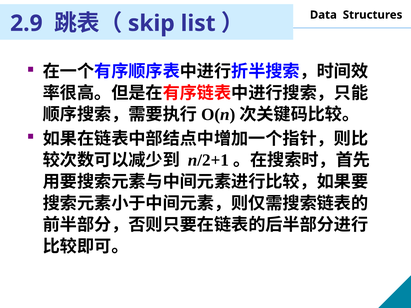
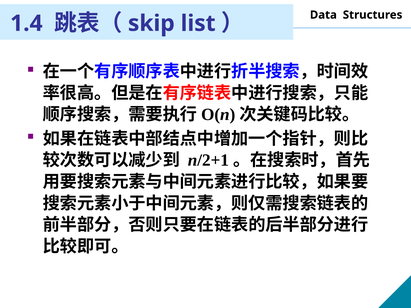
2.9: 2.9 -> 1.4
